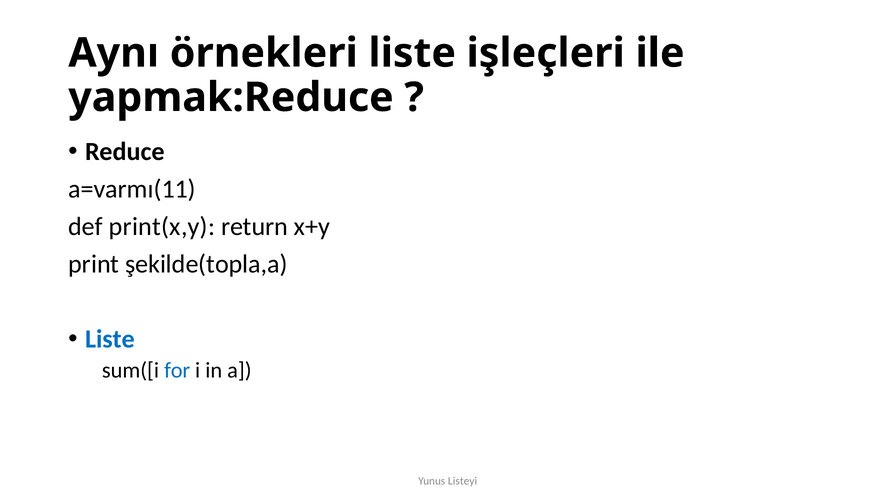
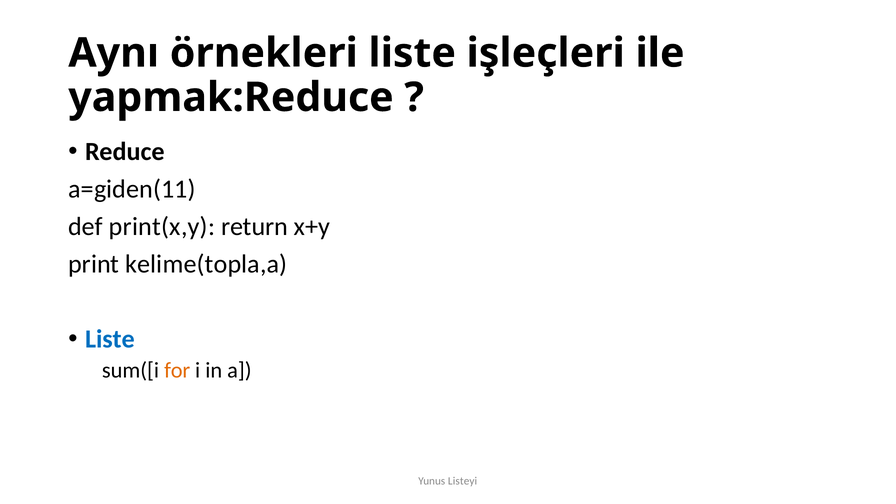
a=varmı(11: a=varmı(11 -> a=giden(11
şekilde(topla,a: şekilde(topla,a -> kelime(topla,a
for colour: blue -> orange
